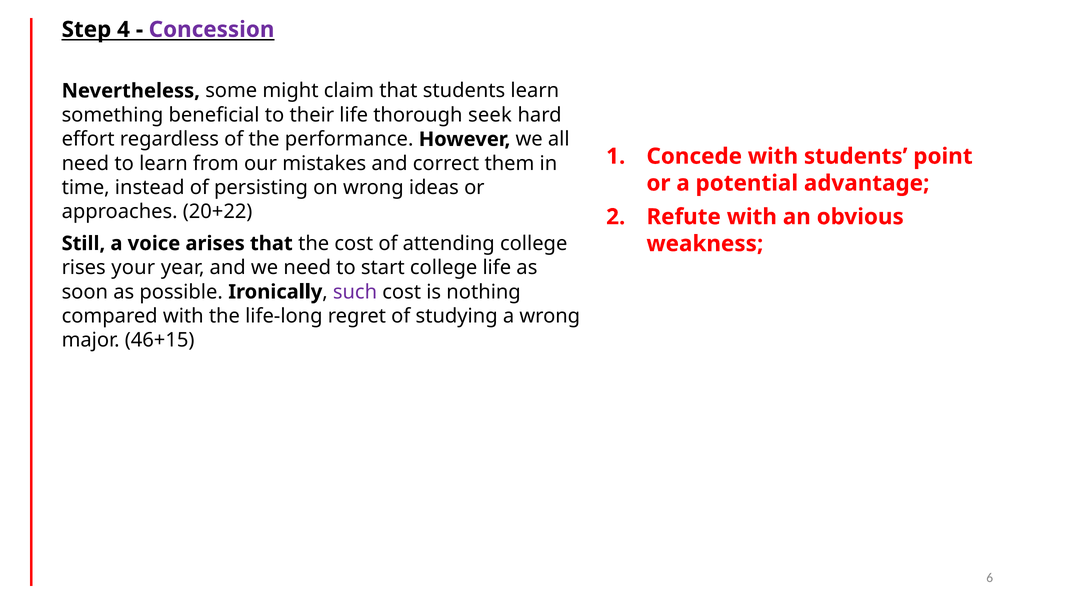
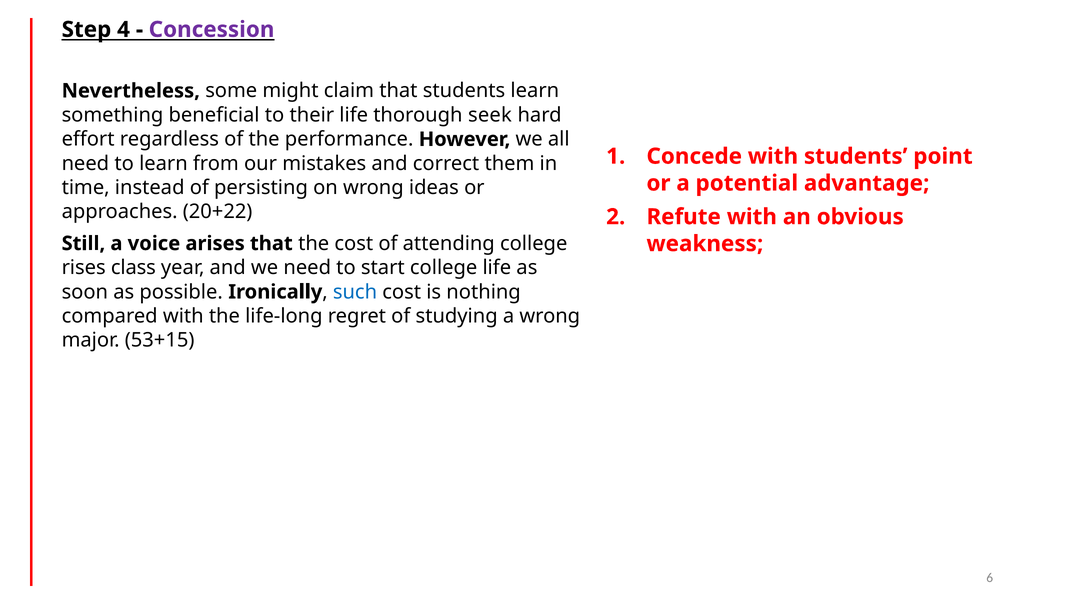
your: your -> class
such colour: purple -> blue
46+15: 46+15 -> 53+15
